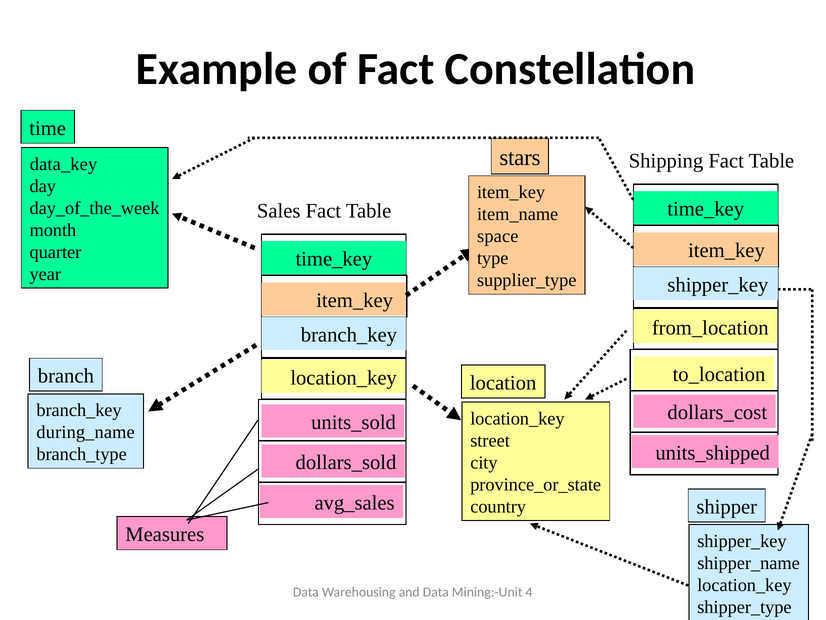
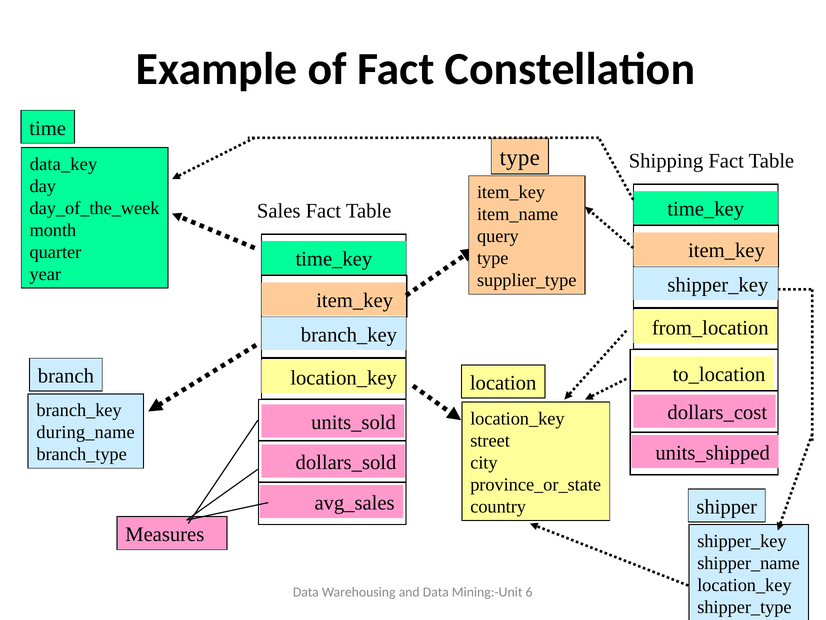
stars at (520, 158): stars -> type
space: space -> query
4: 4 -> 6
